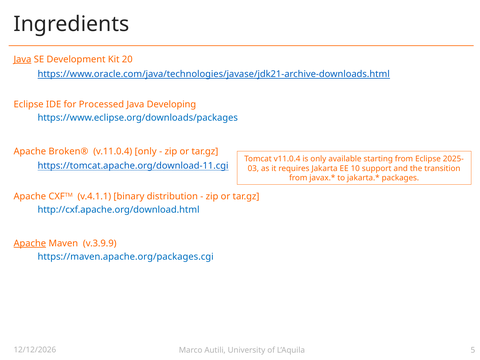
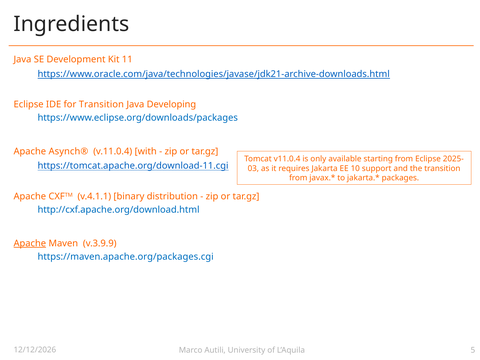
Java at (22, 59) underline: present -> none
20: 20 -> 11
for Processed: Processed -> Transition
Broken®: Broken® -> Asynch®
v.11.0.4 only: only -> with
